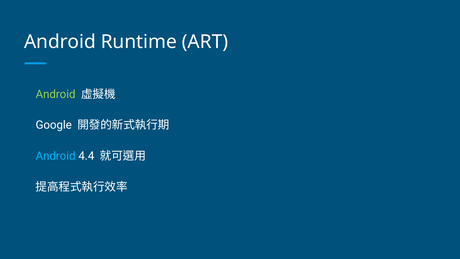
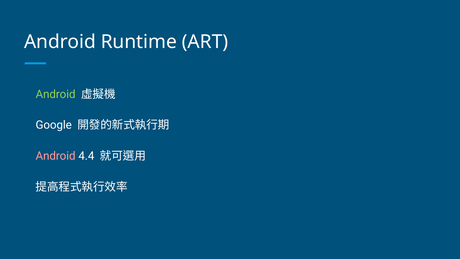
Android at (56, 156) colour: light blue -> pink
